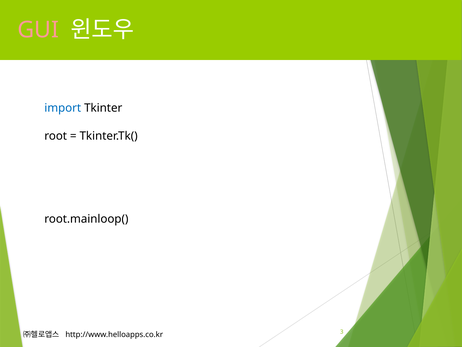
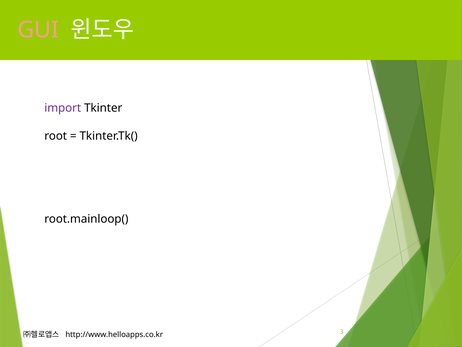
import colour: blue -> purple
